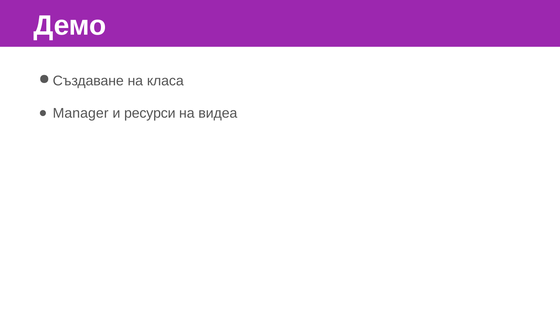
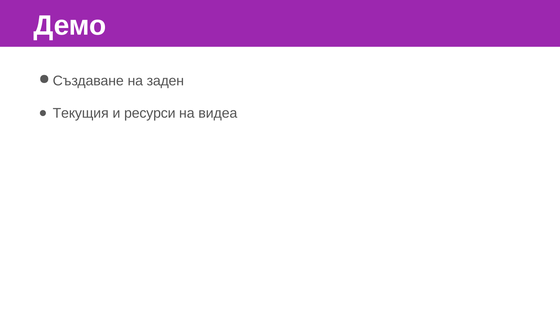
класа: класа -> заден
Manager: Manager -> Текущия
